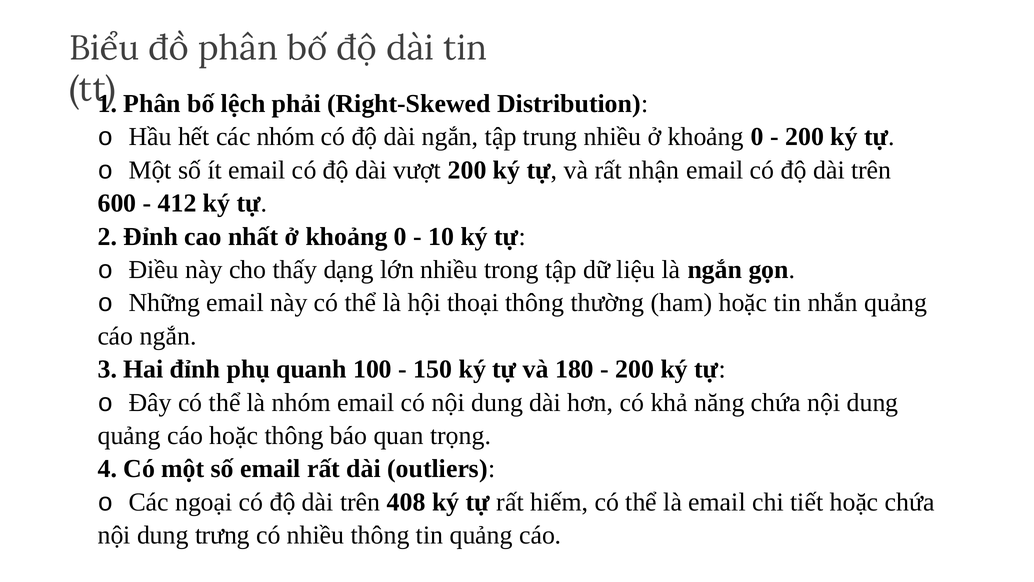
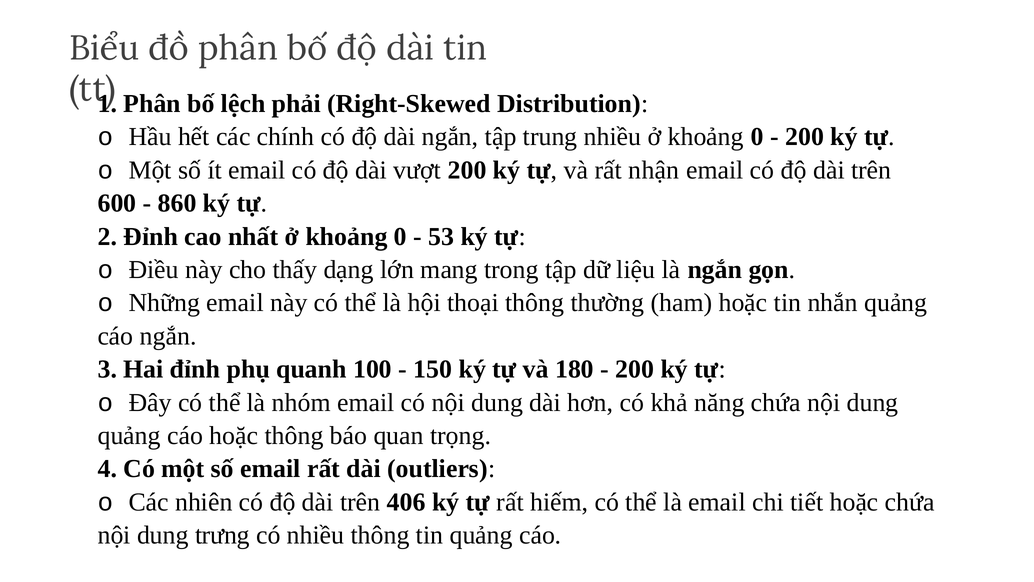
các nhóm: nhóm -> chính
412: 412 -> 860
10: 10 -> 53
lớn nhiều: nhiều -> mang
ngoại: ngoại -> nhiên
408: 408 -> 406
